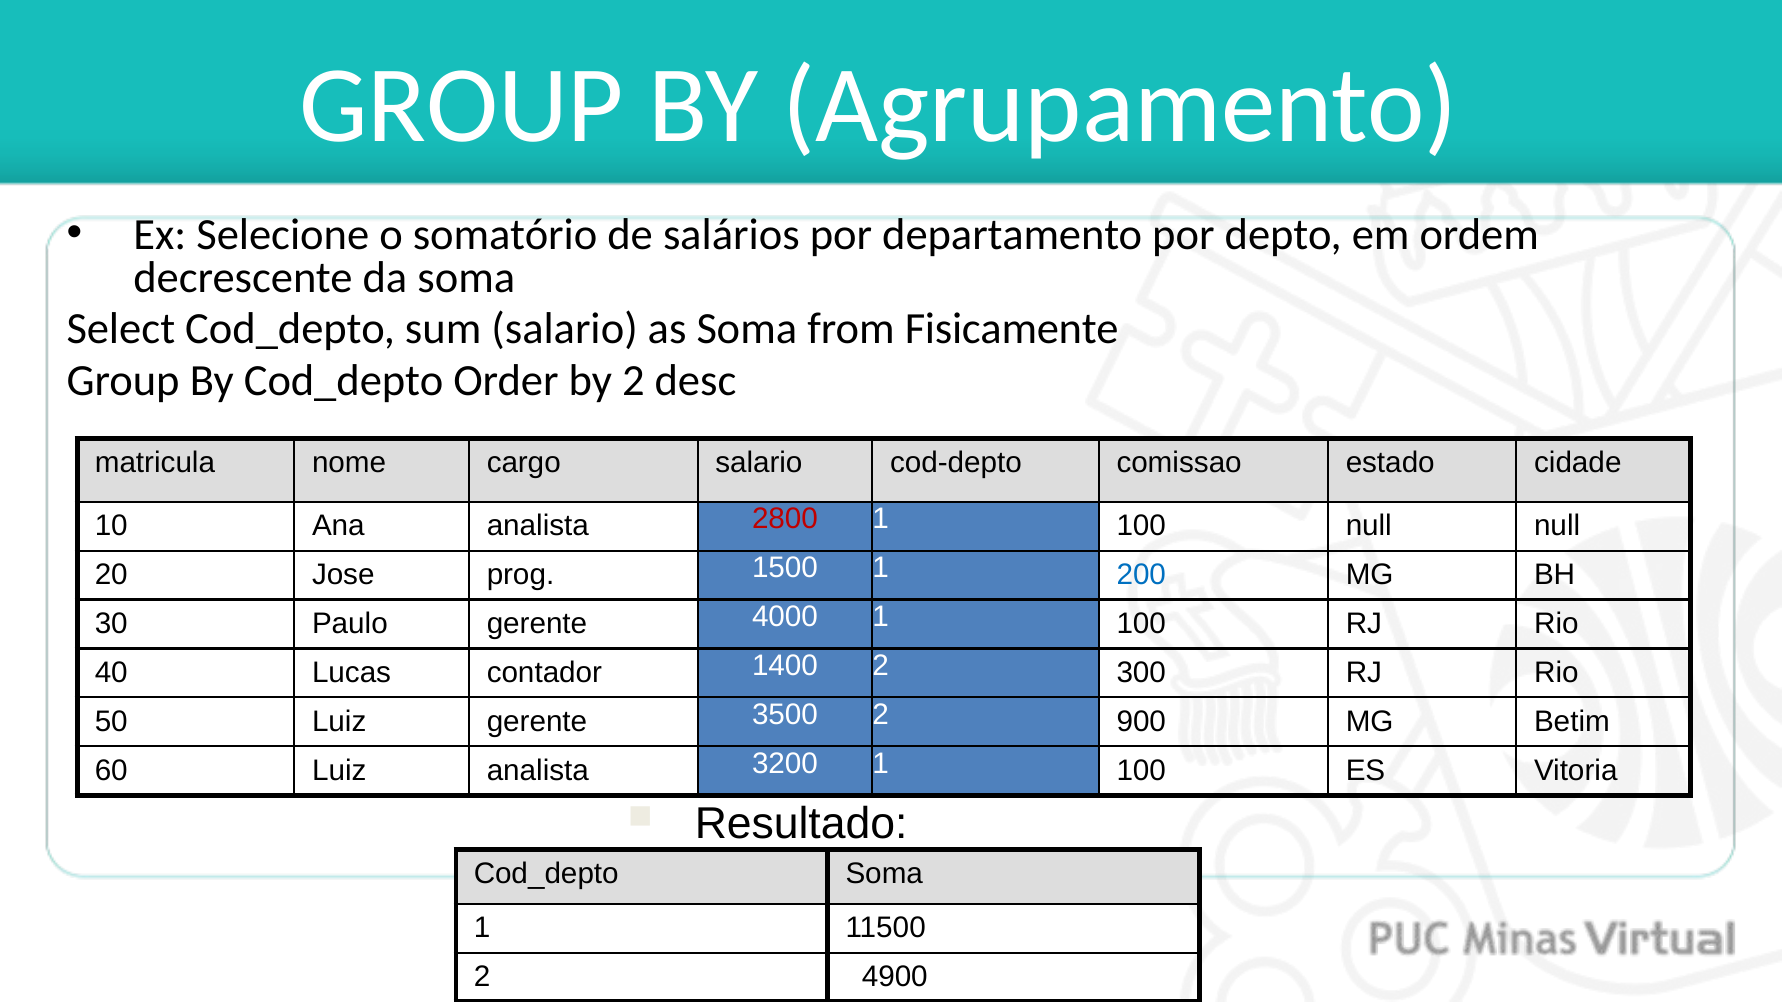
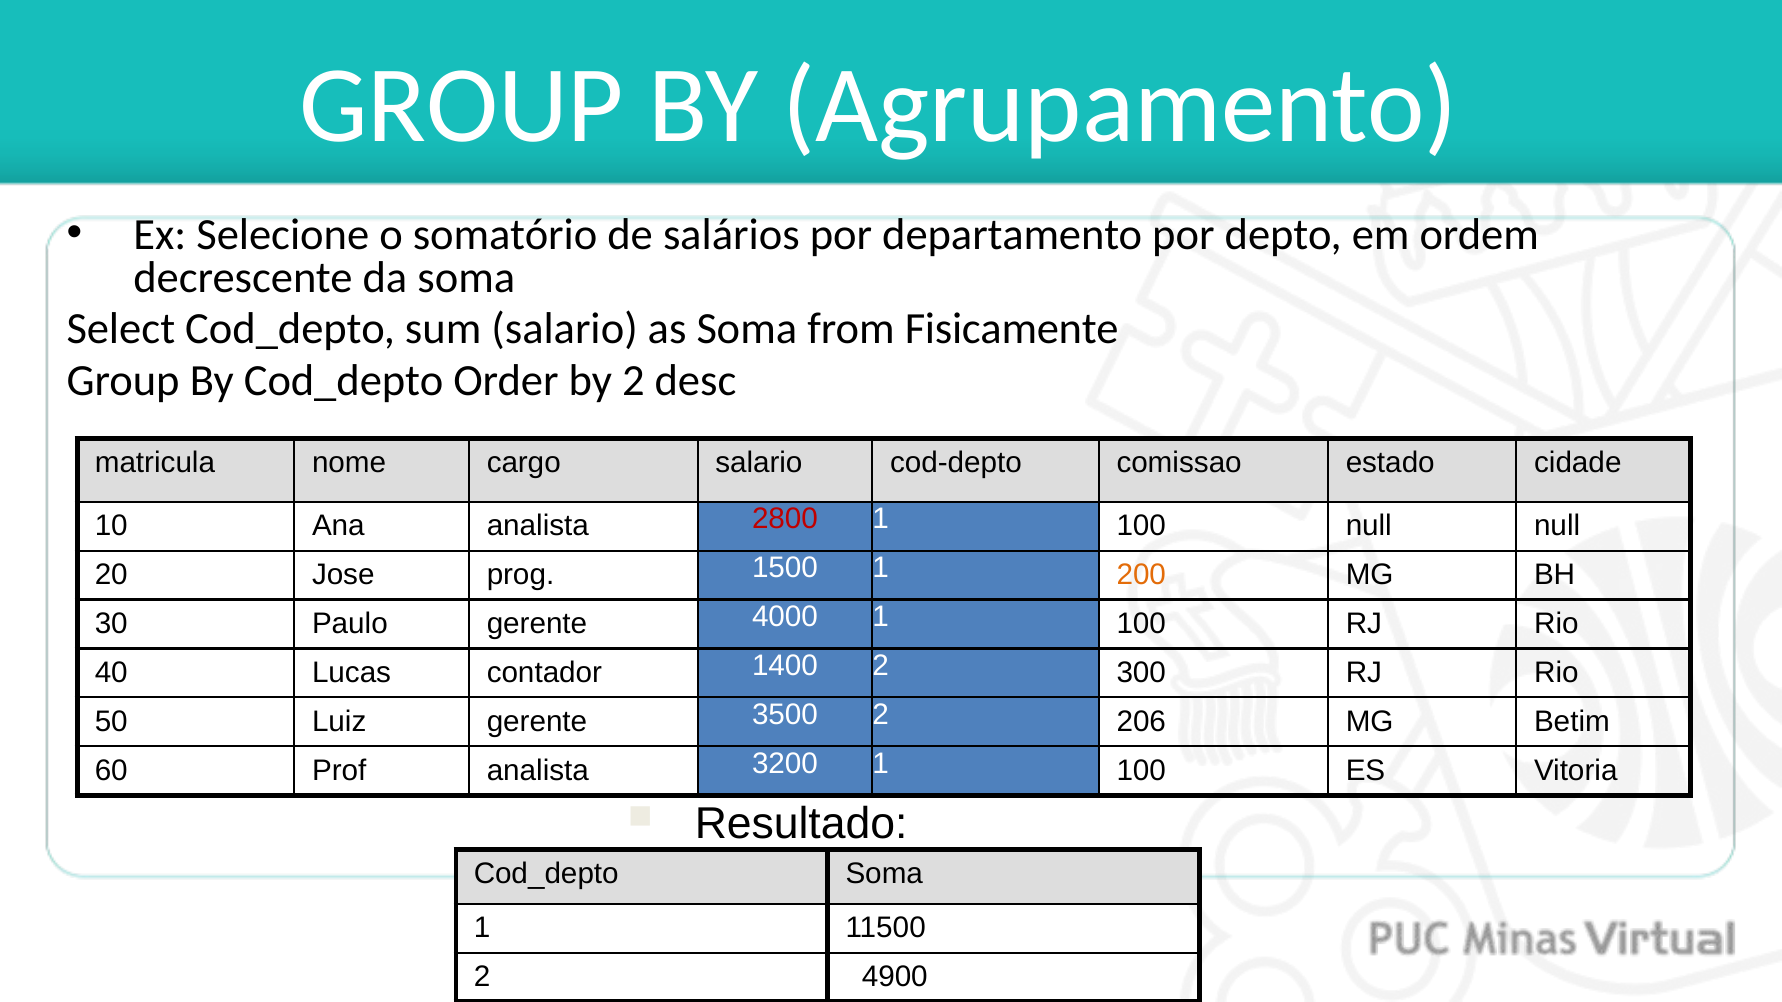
200 colour: blue -> orange
900: 900 -> 206
60 Luiz: Luiz -> Prof
